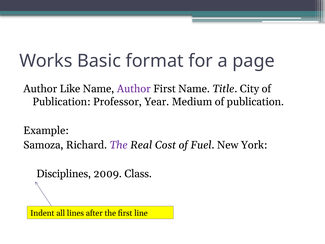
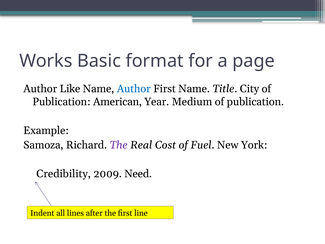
Author at (134, 89) colour: purple -> blue
Professor: Professor -> American
Disciplines: Disciplines -> Credibility
Class: Class -> Need
